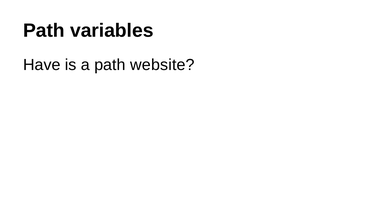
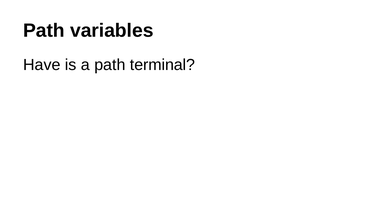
website: website -> terminal
